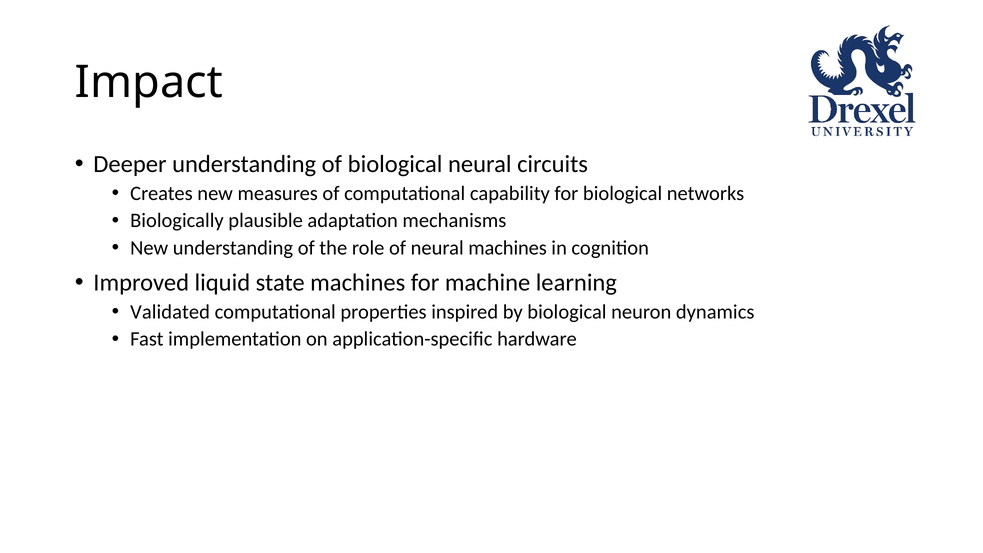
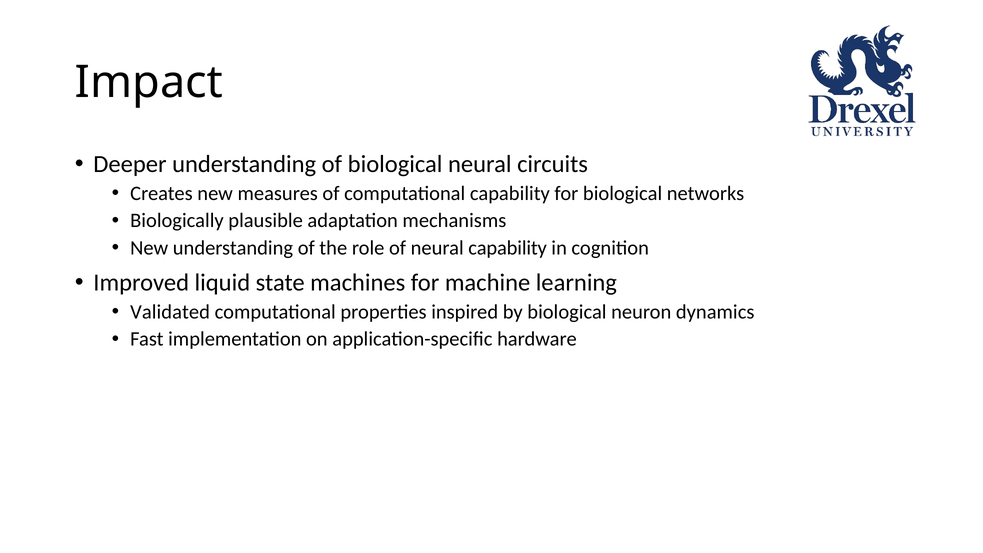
neural machines: machines -> capability
